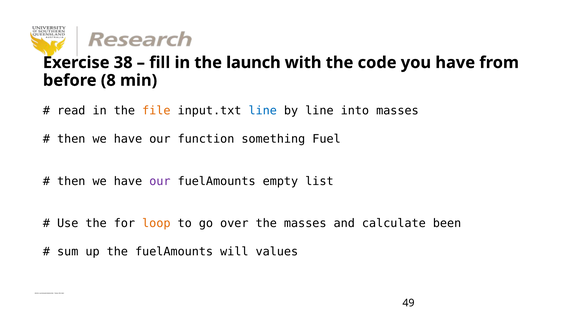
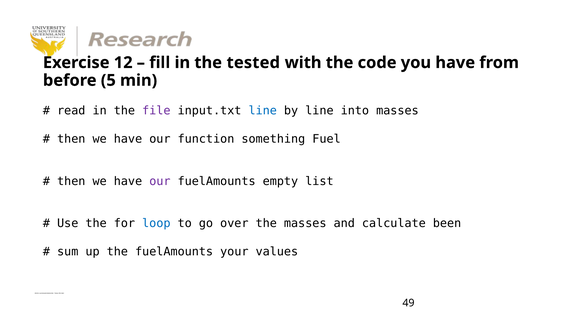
38: 38 -> 12
launch: launch -> tested
8: 8 -> 5
file colour: orange -> purple
loop colour: orange -> blue
will: will -> your
